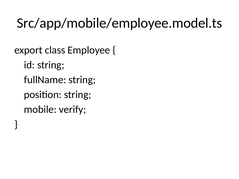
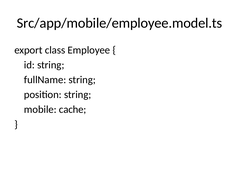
verify: verify -> cache
